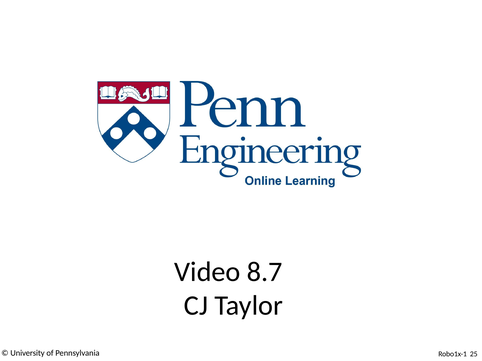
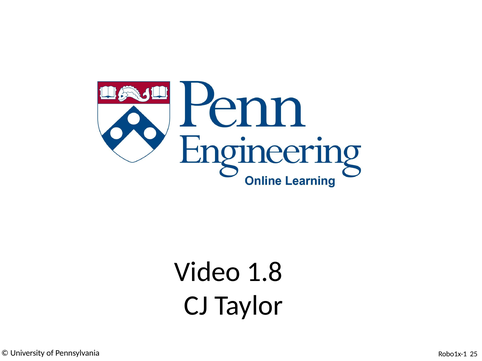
8.7: 8.7 -> 1.8
